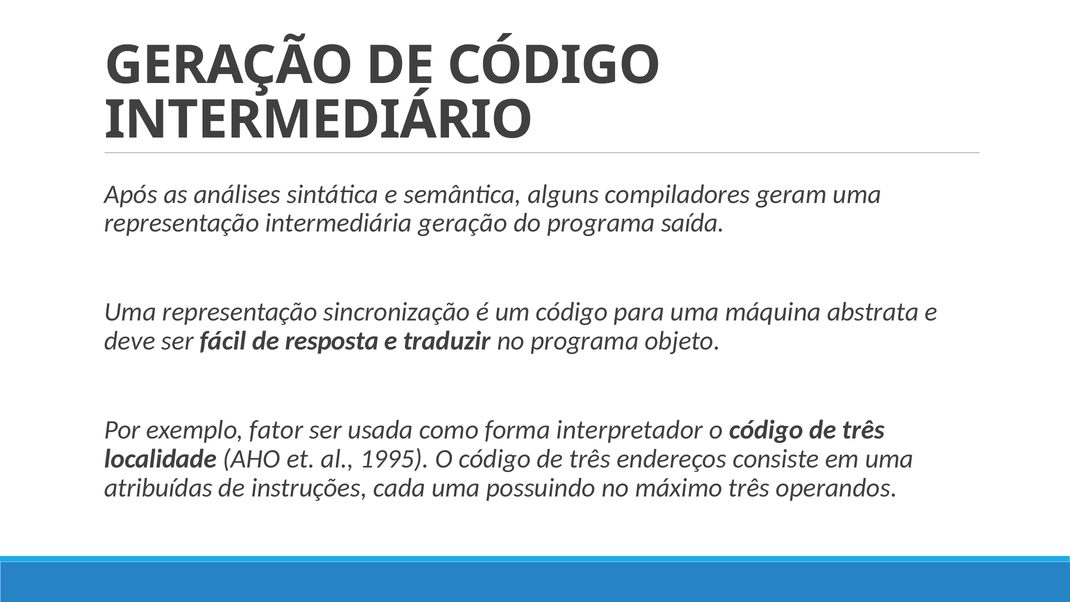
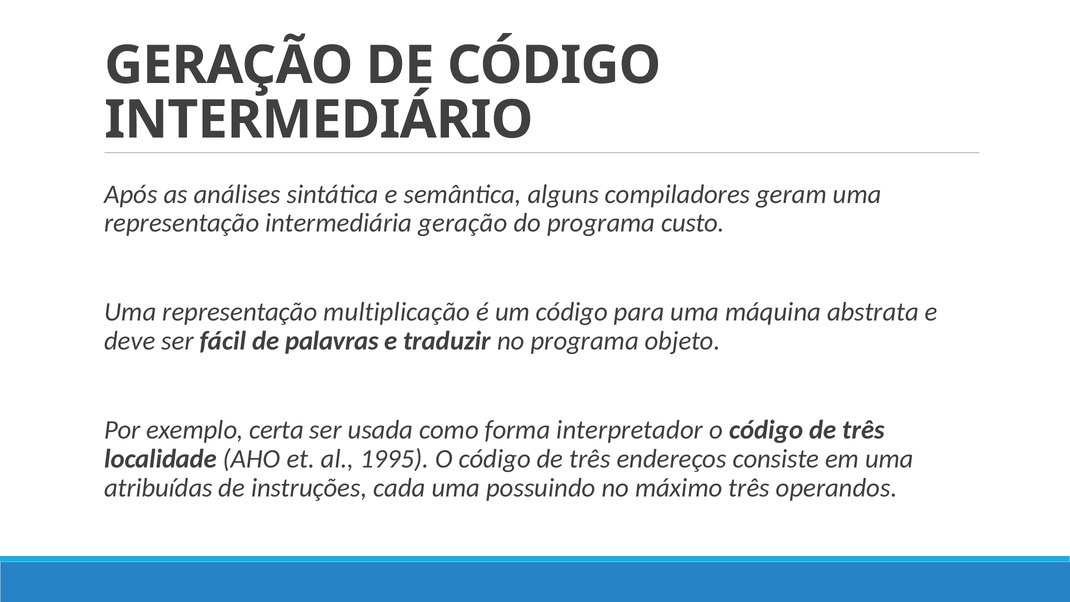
saída: saída -> custo
sincronização: sincronização -> multiplicação
resposta: resposta -> palavras
fator: fator -> certa
